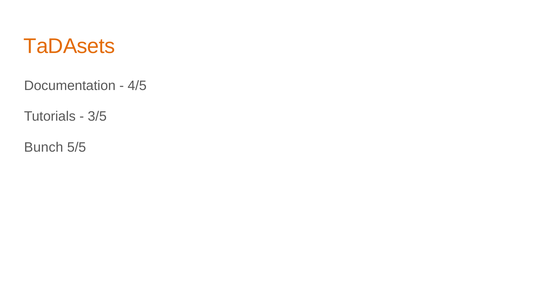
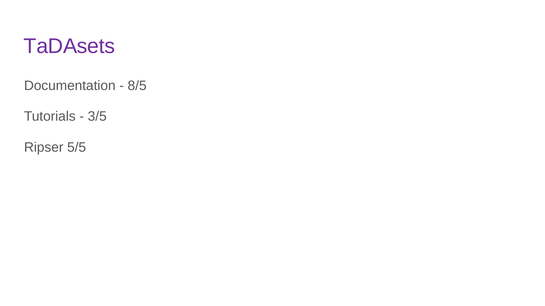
TaDAsets colour: orange -> purple
4/5: 4/5 -> 8/5
Bunch: Bunch -> Ripser
